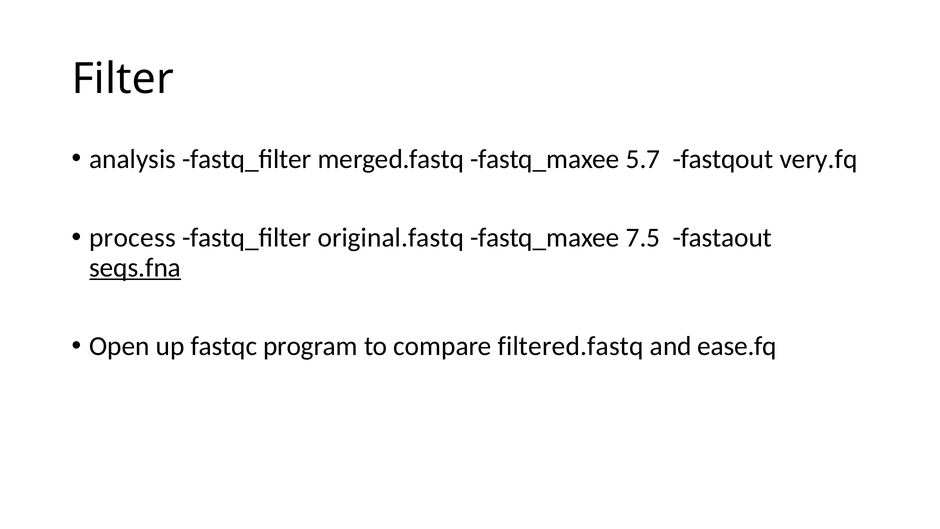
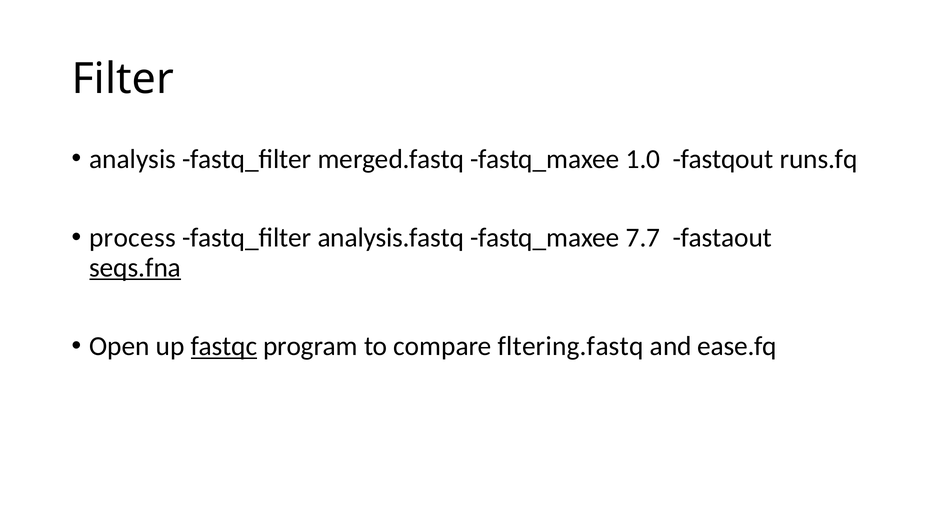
5.7: 5.7 -> 1.0
very.fq: very.fq -> runs.fq
original.fastq: original.fastq -> analysis.fastq
7.5: 7.5 -> 7.7
fastqc underline: none -> present
filtered.fastq: filtered.fastq -> fltering.fastq
